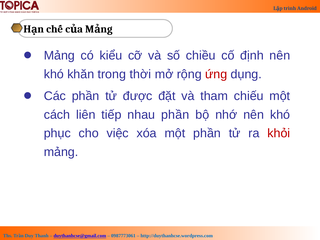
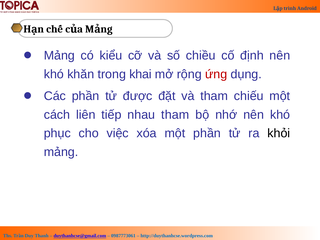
thời: thời -> khai
nhau phần: phần -> tham
khỏi colour: red -> black
